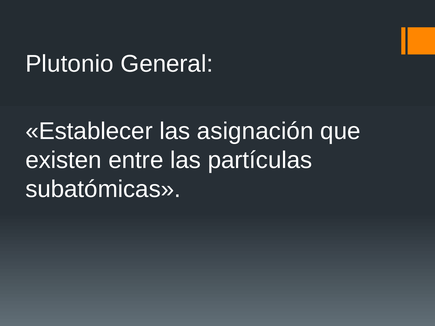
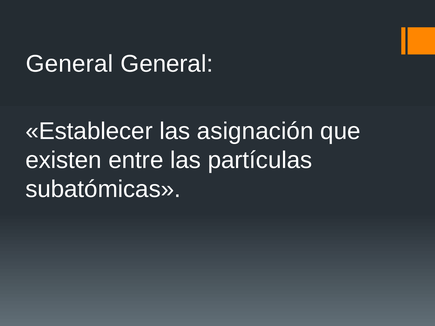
Plutonio at (70, 64): Plutonio -> General
